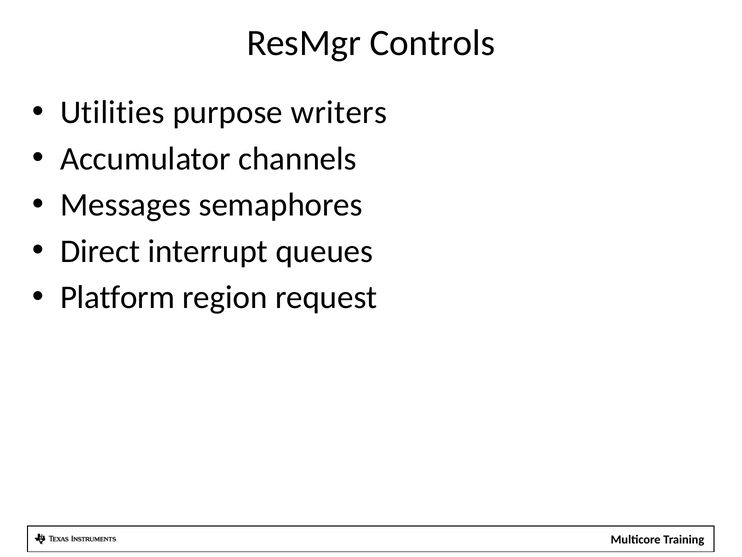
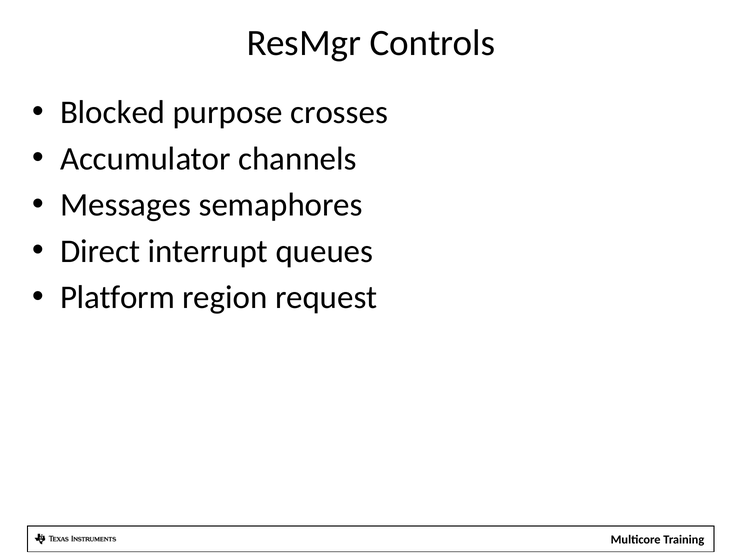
Utilities: Utilities -> Blocked
writers: writers -> crosses
